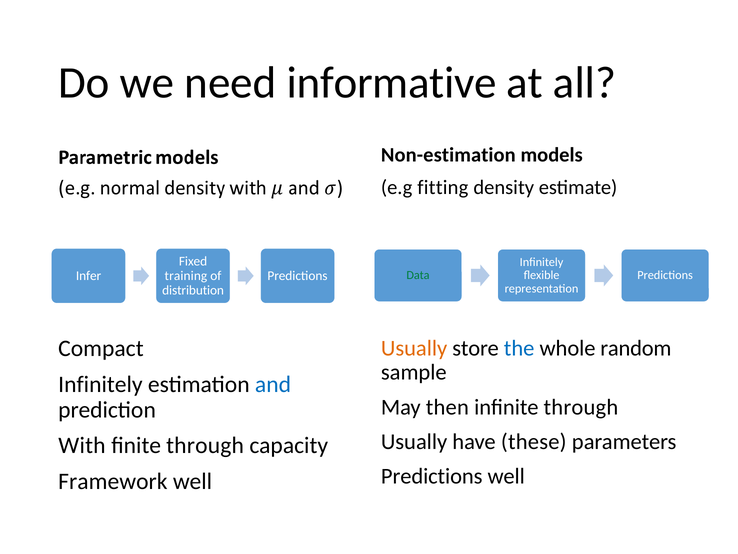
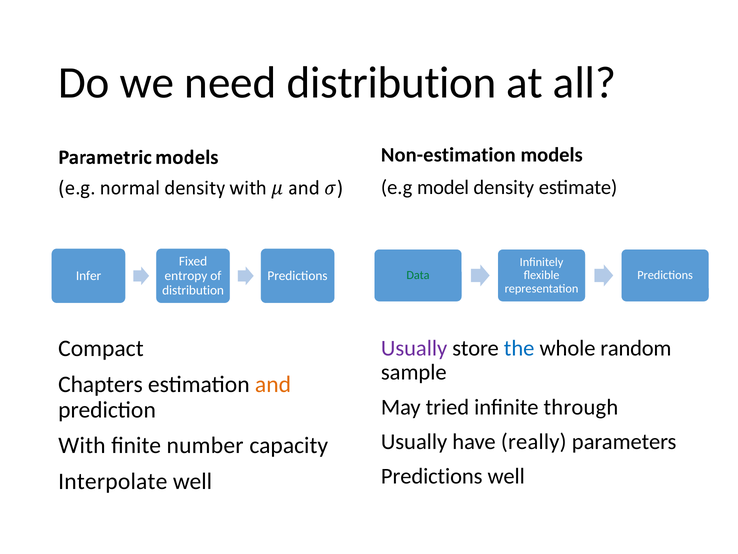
need informative: informative -> distribution
fitting: fitting -> model
training: training -> entropy
Usually at (414, 348) colour: orange -> purple
Infinitely at (100, 384): Infinitely -> Chapters
and colour: blue -> orange
then: then -> tried
these: these -> really
finite through: through -> number
Framework: Framework -> Interpolate
